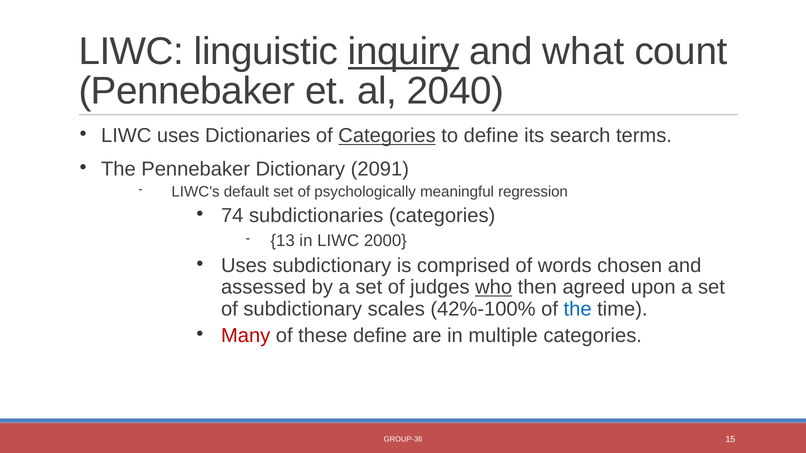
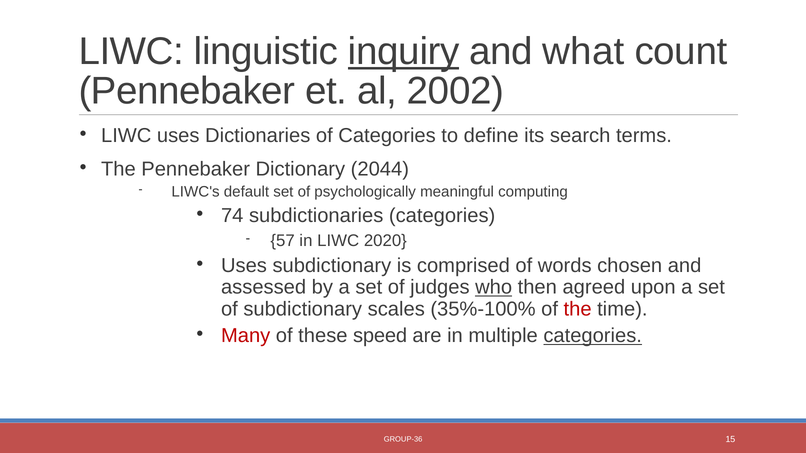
2040: 2040 -> 2002
Categories at (387, 136) underline: present -> none
2091: 2091 -> 2044
regression: regression -> computing
13: 13 -> 57
2000: 2000 -> 2020
42%-100%: 42%-100% -> 35%-100%
the at (578, 309) colour: blue -> red
these define: define -> speed
categories at (593, 336) underline: none -> present
